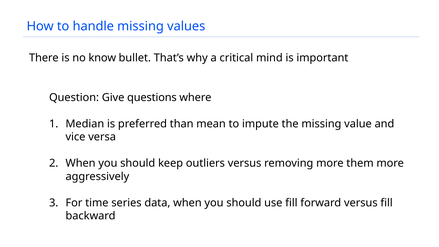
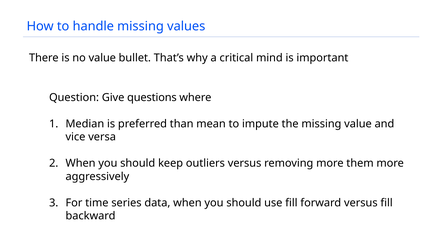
no know: know -> value
